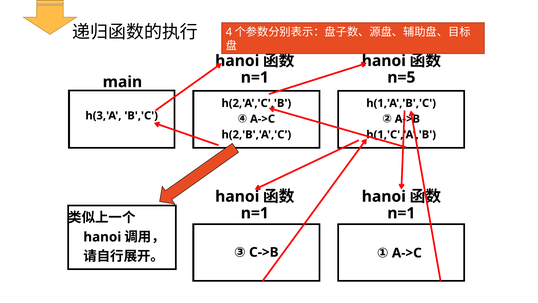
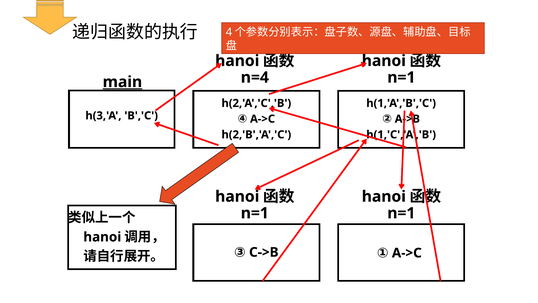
n=1 at (255, 77): n=1 -> n=4
n=5 at (401, 77): n=5 -> n=1
main underline: none -> present
